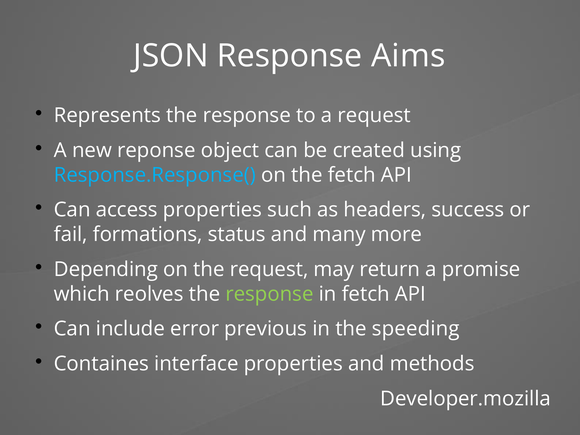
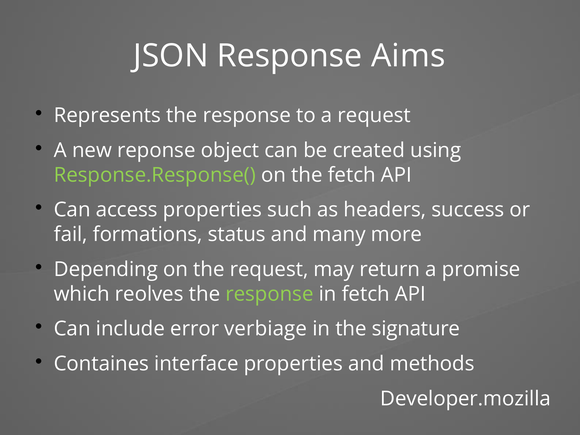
Response.Response( colour: light blue -> light green
previous: previous -> verbiage
speeding: speeding -> signature
